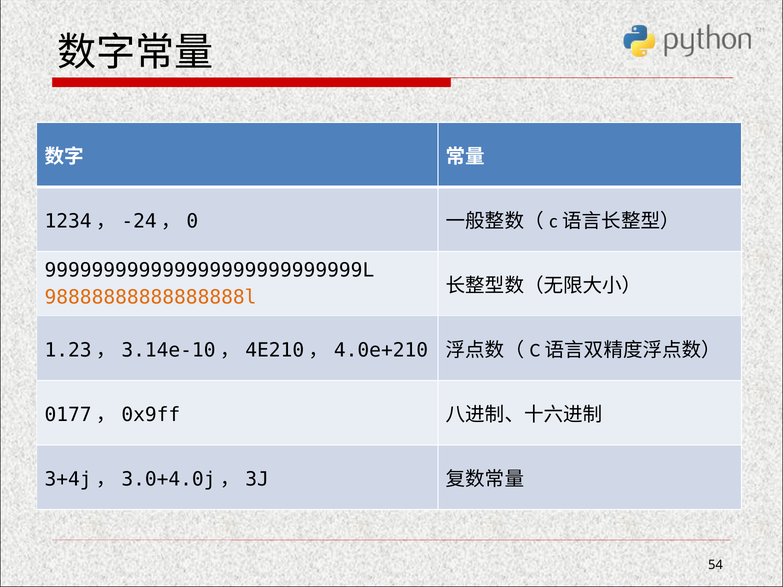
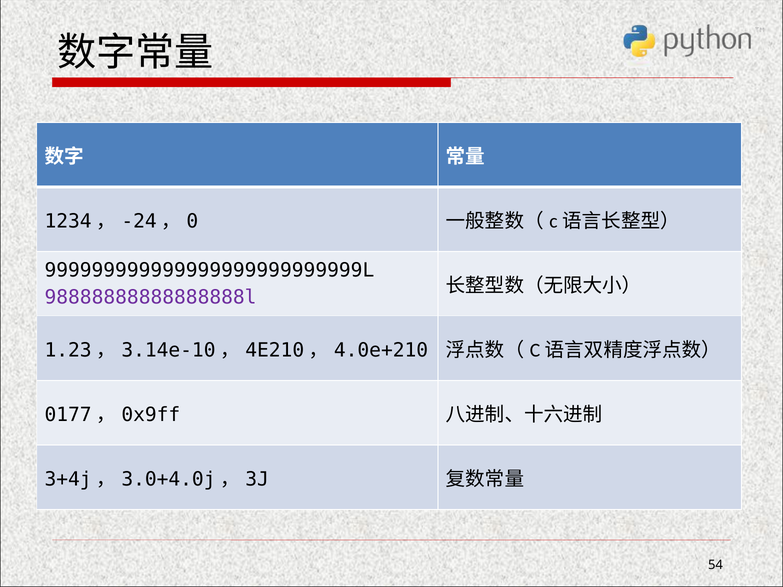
98888888888888888l colour: orange -> purple
